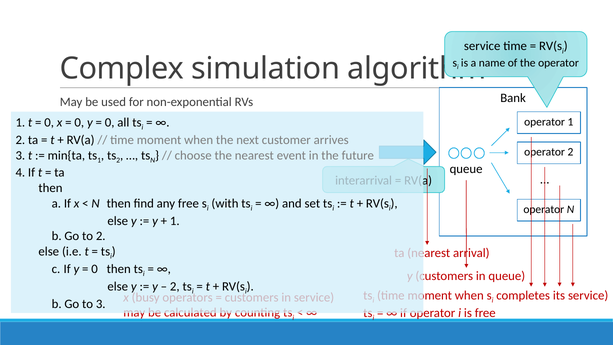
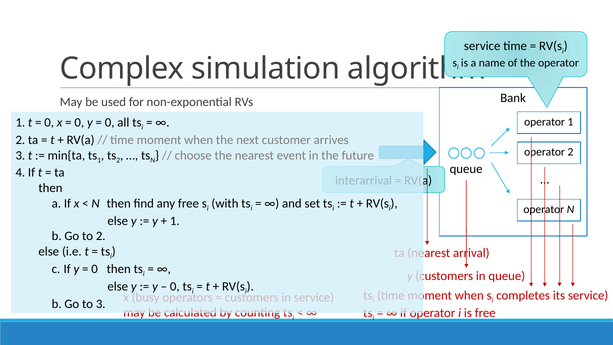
2 at (175, 286): 2 -> 0
